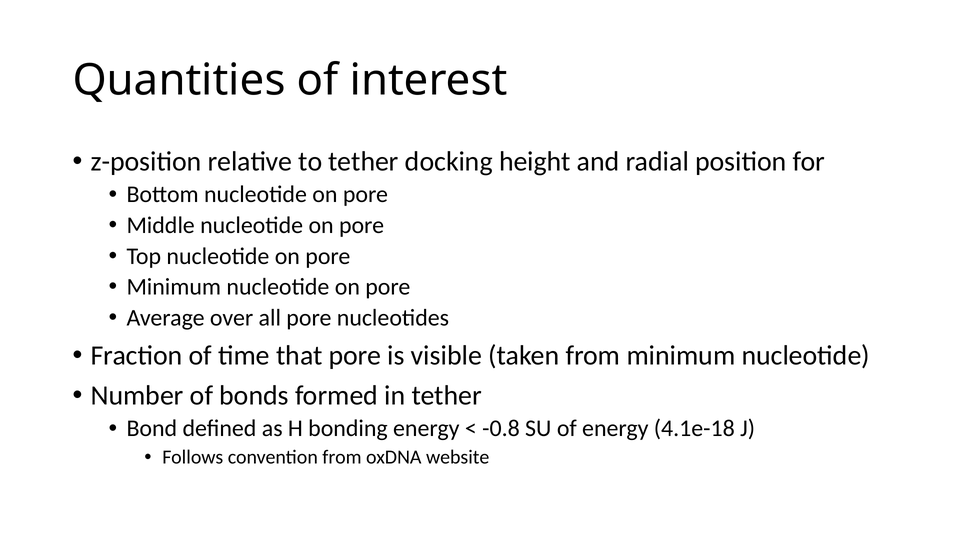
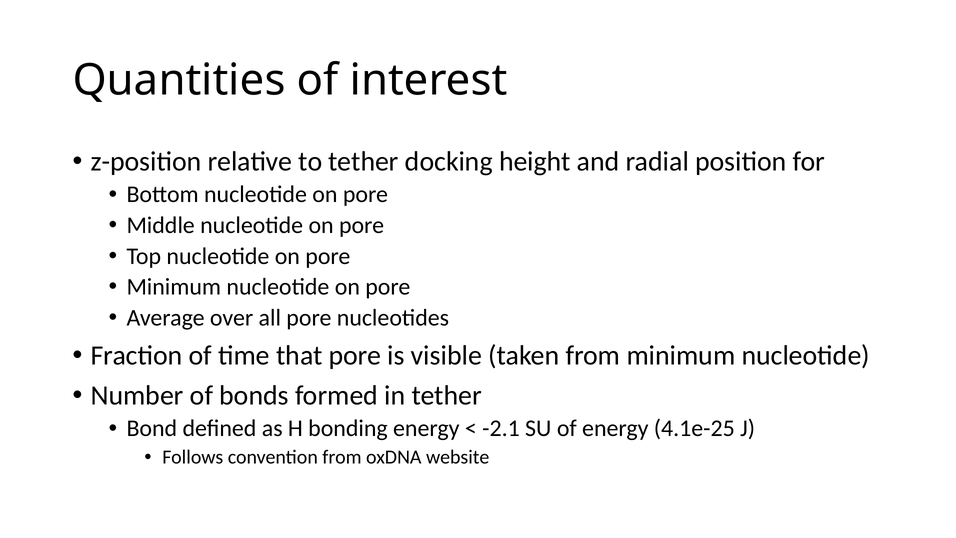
-0.8: -0.8 -> -2.1
4.1e-18: 4.1e-18 -> 4.1e-25
